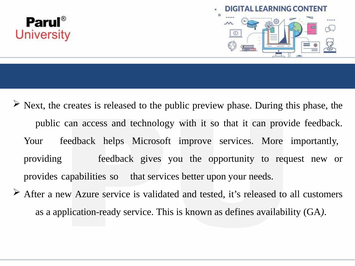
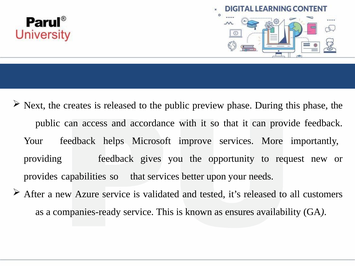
technology: technology -> accordance
application-ready: application-ready -> companies-ready
defines: defines -> ensures
